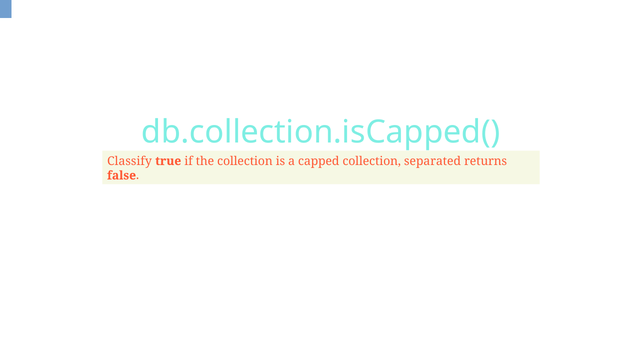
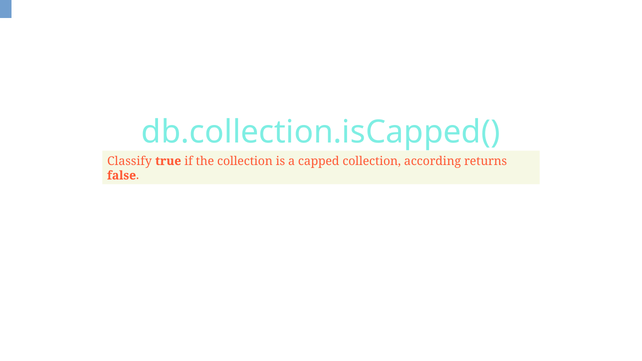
separated: separated -> according
